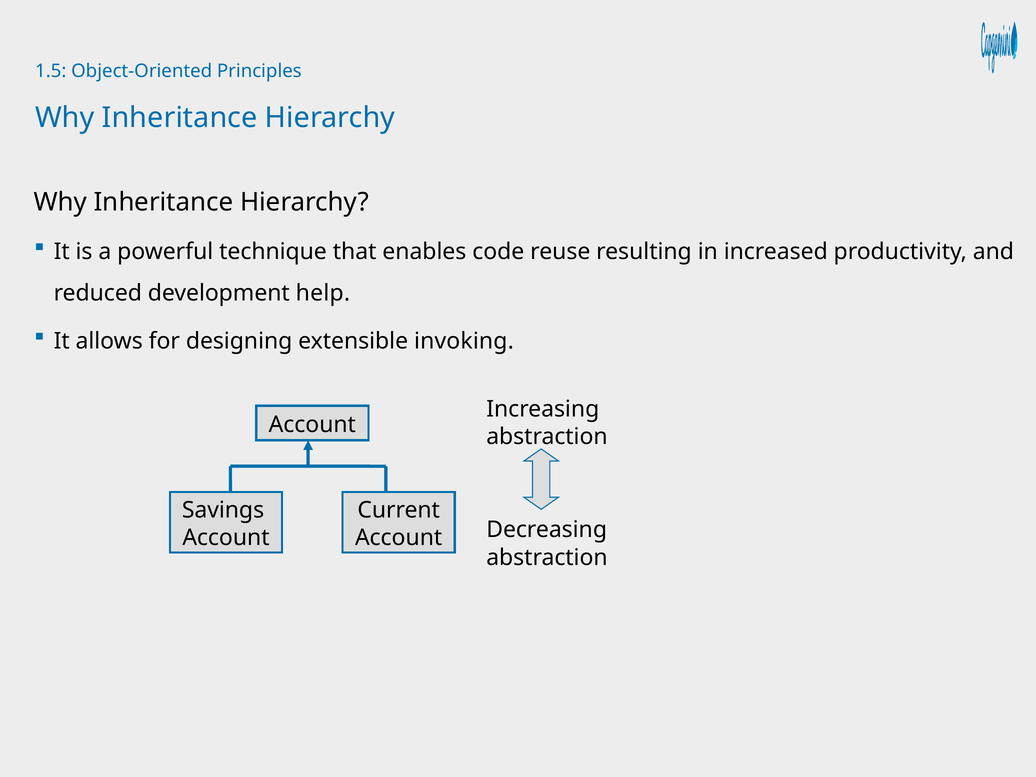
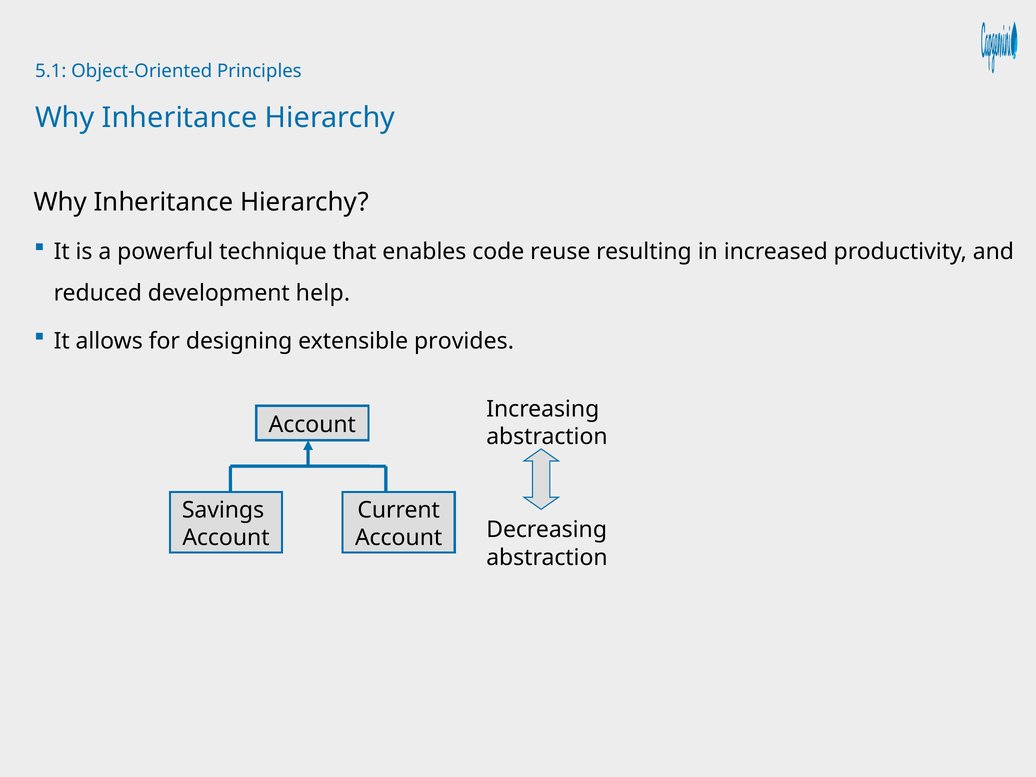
1.5: 1.5 -> 5.1
invoking: invoking -> provides
